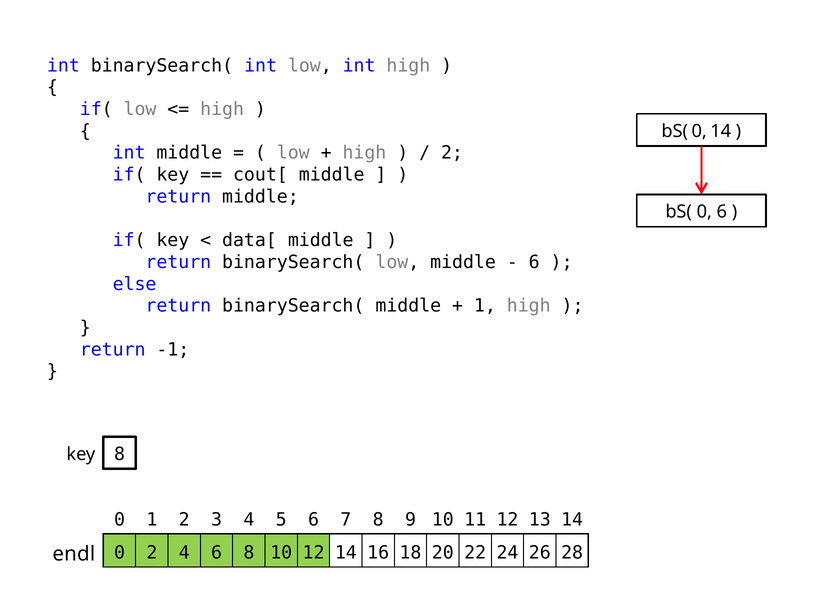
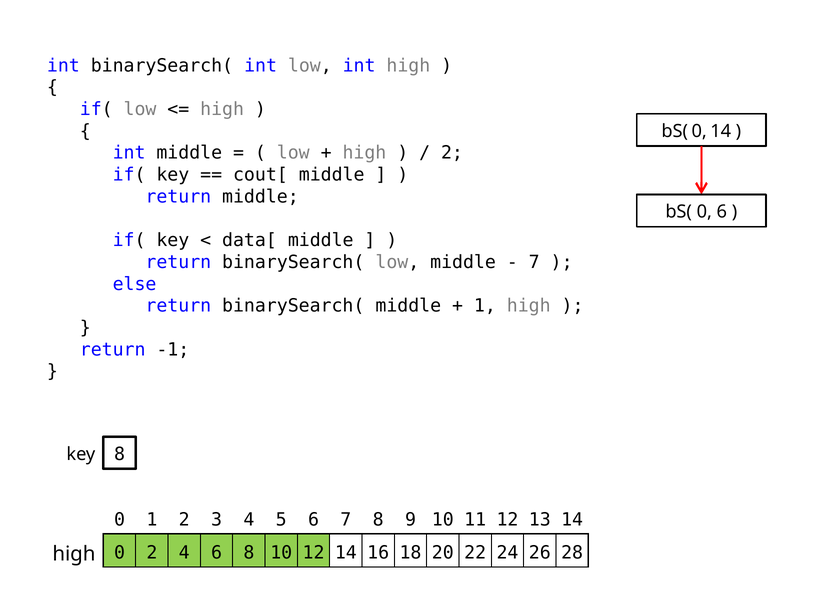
6 at (534, 263): 6 -> 7
endl at (74, 555): endl -> high
